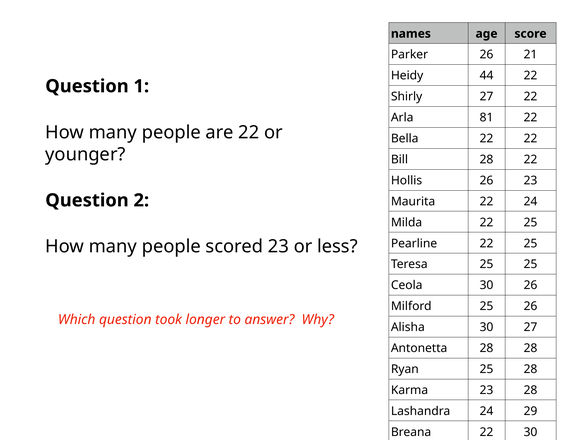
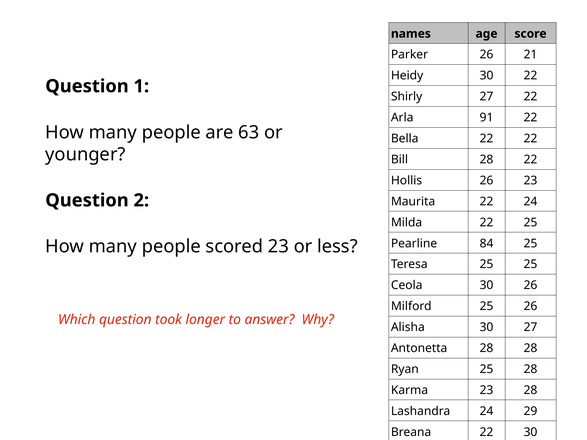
Heidy 44: 44 -> 30
81: 81 -> 91
are 22: 22 -> 63
Pearline 22: 22 -> 84
